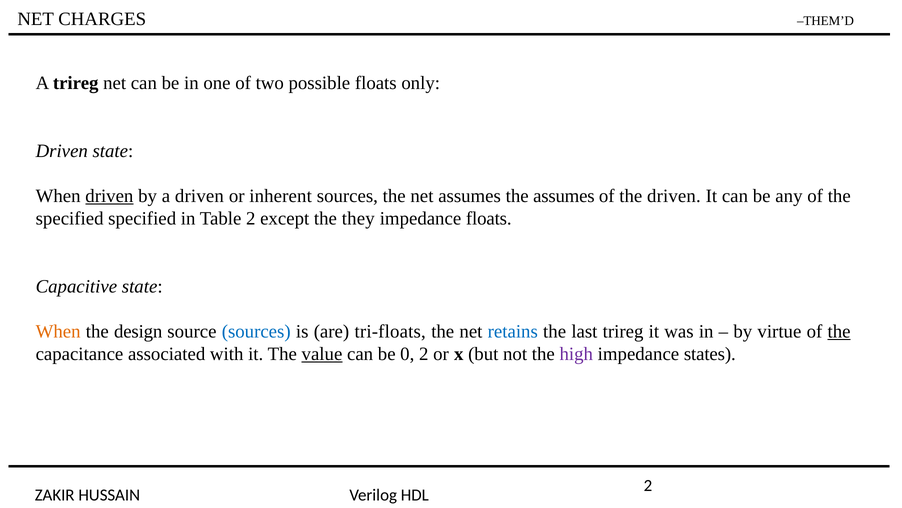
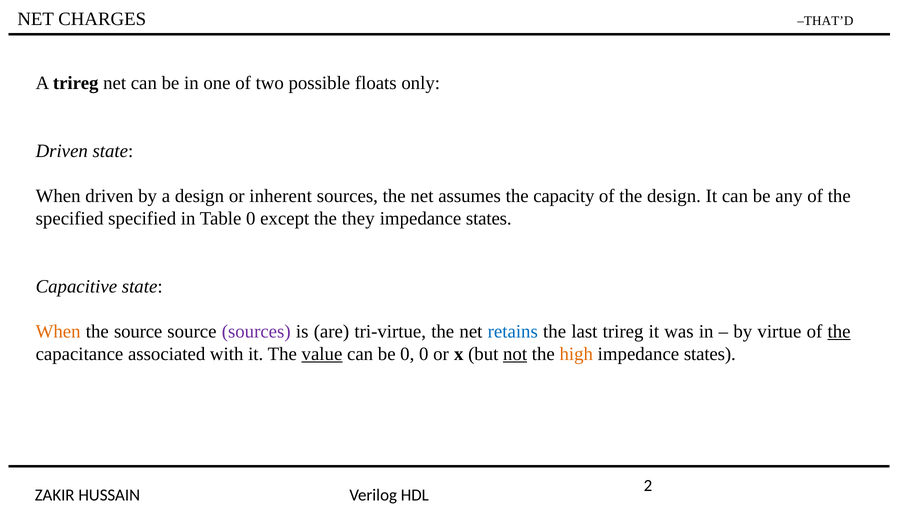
THEM’D: THEM’D -> THAT’D
driven at (109, 196) underline: present -> none
a driven: driven -> design
the assumes: assumes -> capacity
the driven: driven -> design
Table 2: 2 -> 0
floats at (489, 218): floats -> states
the design: design -> source
sources at (256, 331) colour: blue -> purple
tri-floats: tri-floats -> tri-virtue
0 2: 2 -> 0
not underline: none -> present
high colour: purple -> orange
